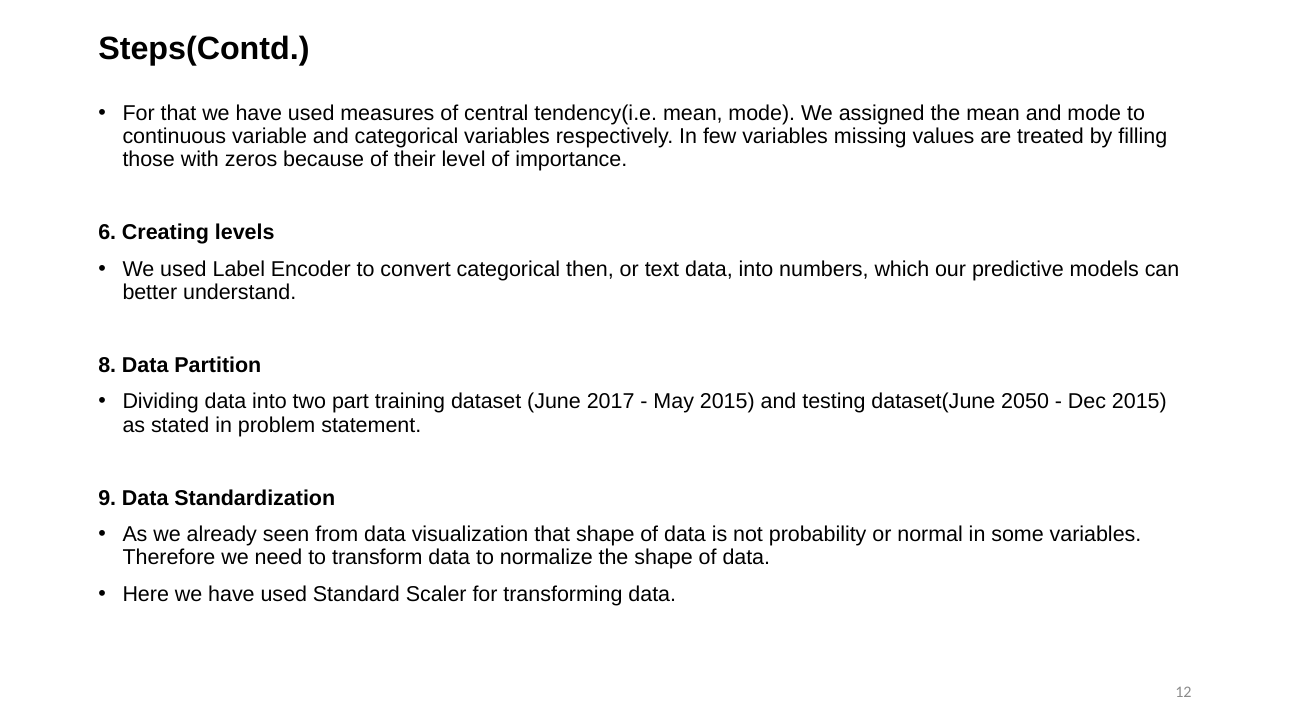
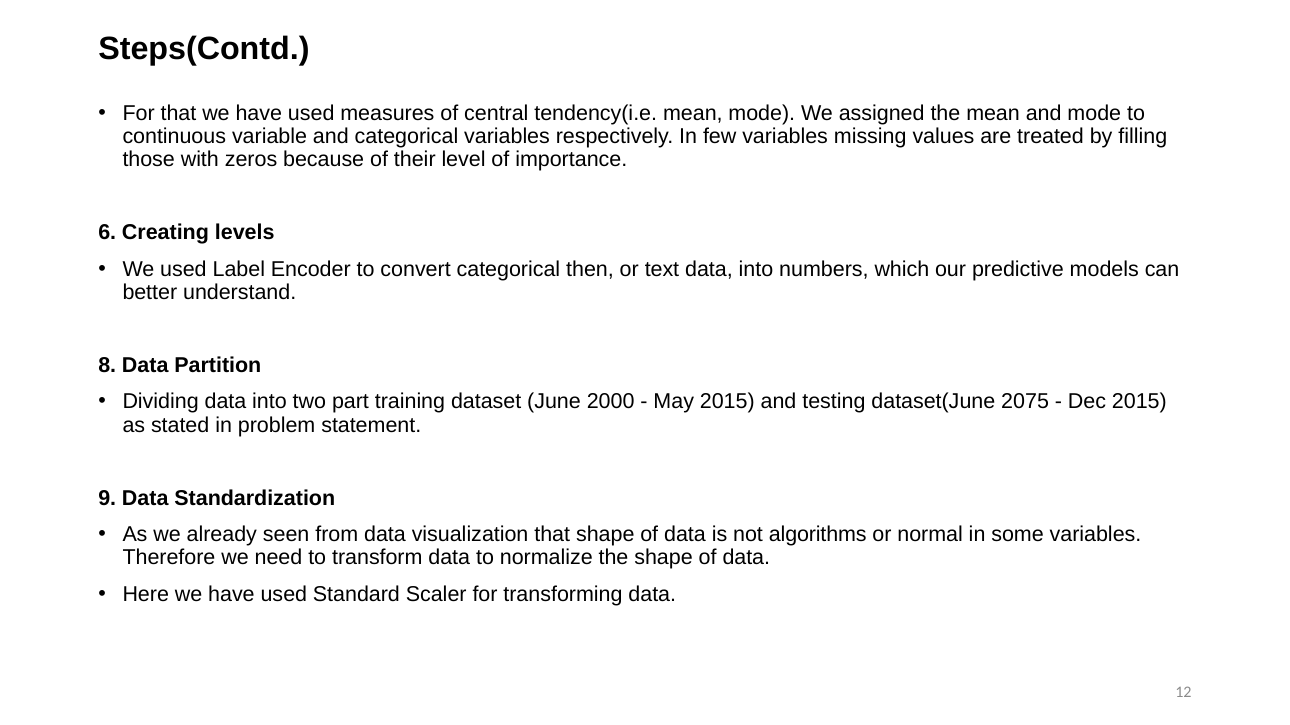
2017: 2017 -> 2000
2050: 2050 -> 2075
probability: probability -> algorithms
